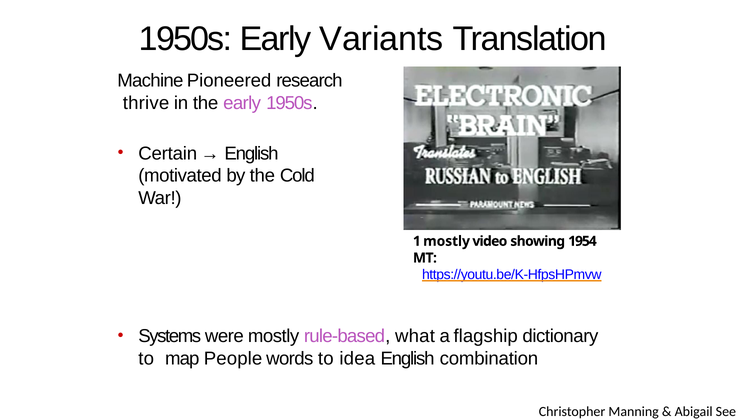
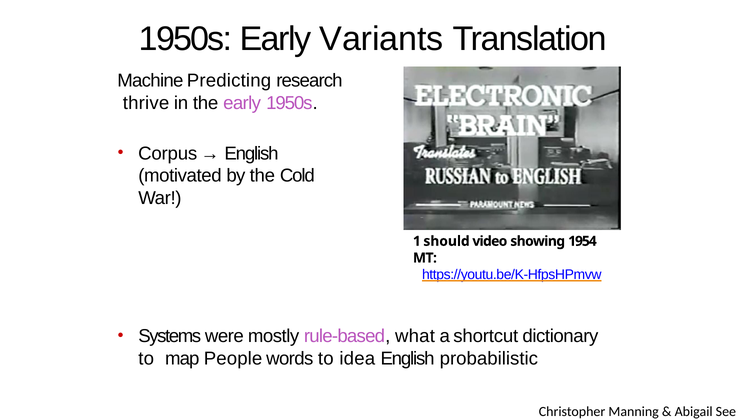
Pioneered: Pioneered -> Predicting
Certain: Certain -> Corpus
1 mostly: mostly -> should
flagship: flagship -> shortcut
combination: combination -> probabilistic
